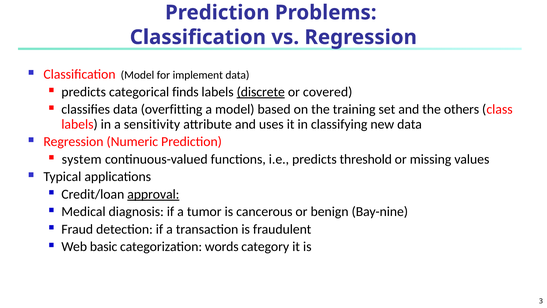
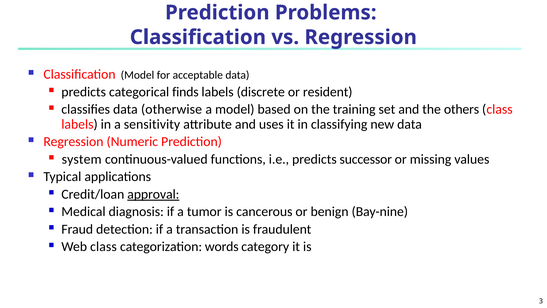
implement: implement -> acceptable
discrete underline: present -> none
covered: covered -> resident
overfitting: overfitting -> otherwise
threshold: threshold -> successor
Web basic: basic -> class
